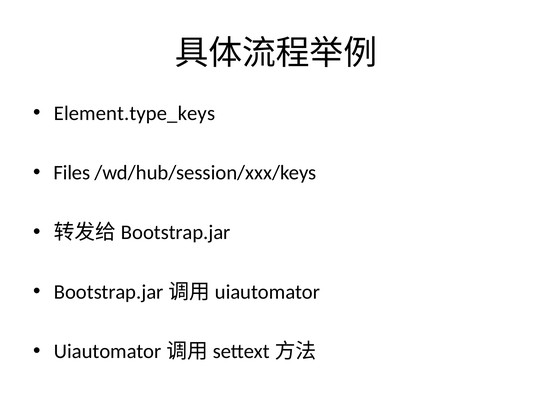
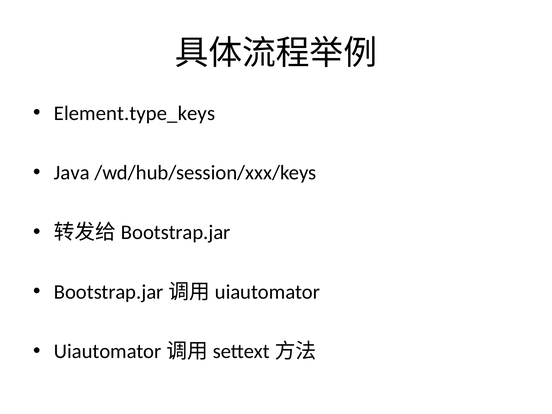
Files: Files -> Java
